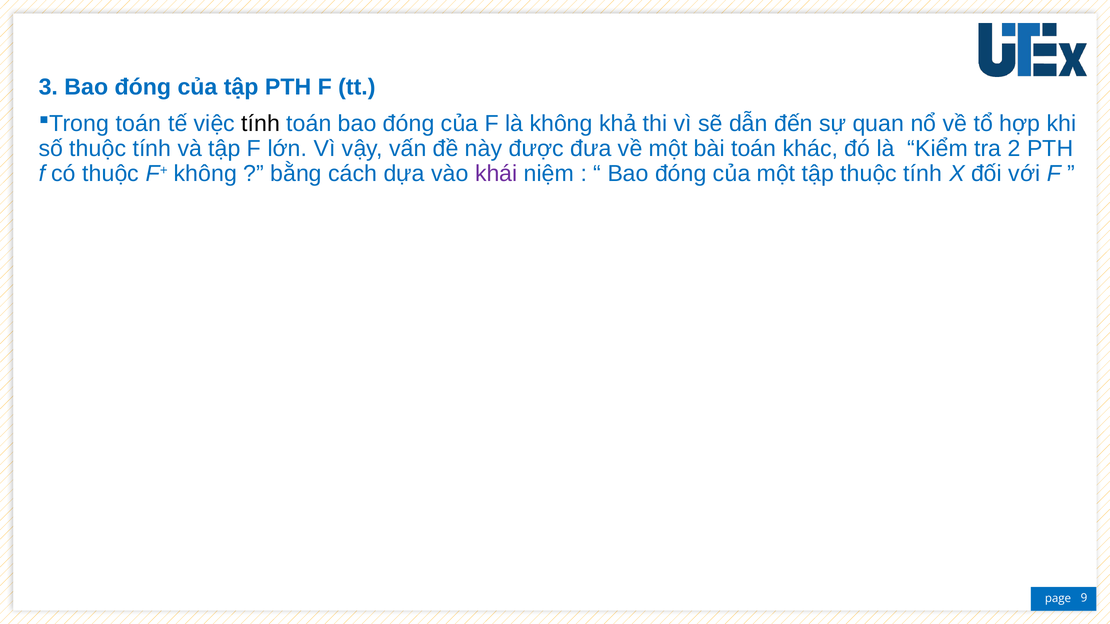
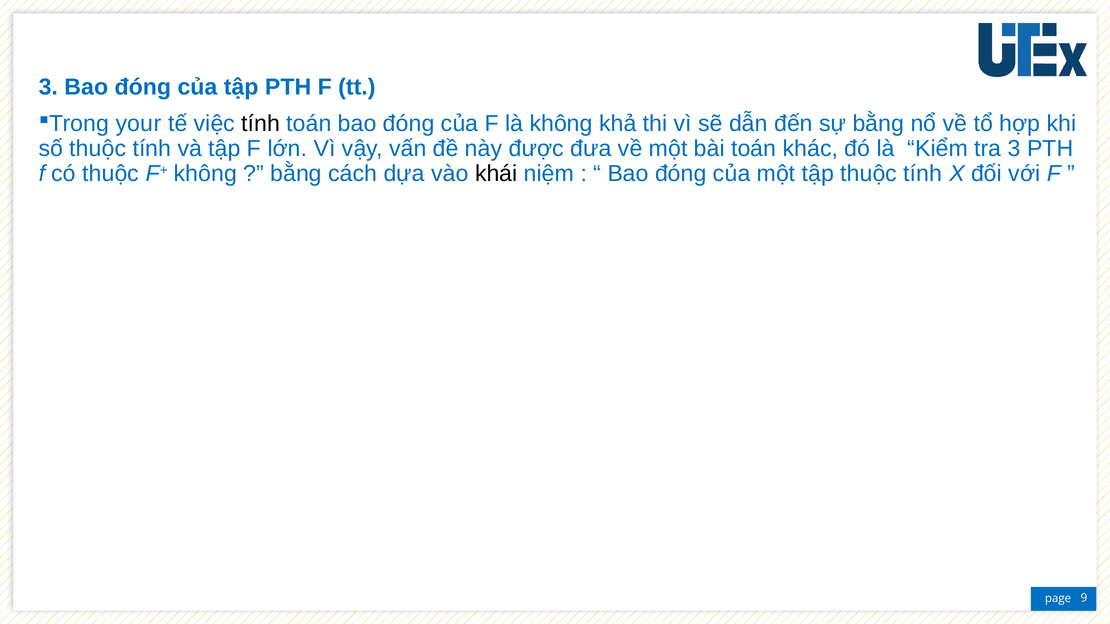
toán at (138, 124): toán -> your
sự quan: quan -> bằng
tra 2: 2 -> 3
khái colour: purple -> black
